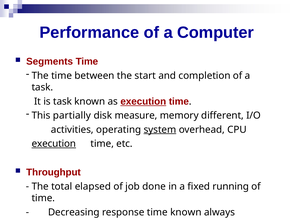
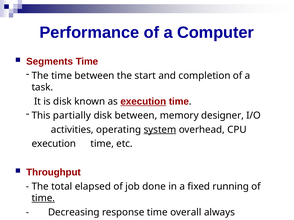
is task: task -> disk
disk measure: measure -> between
different: different -> designer
execution at (54, 144) underline: present -> none
time at (43, 199) underline: none -> present
time known: known -> overall
